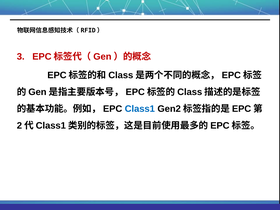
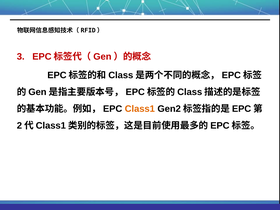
Class1 colour: blue -> orange
